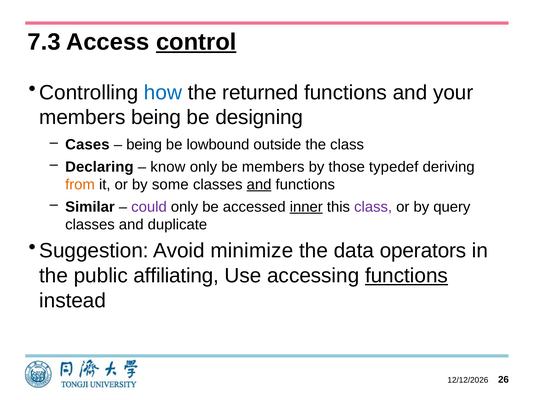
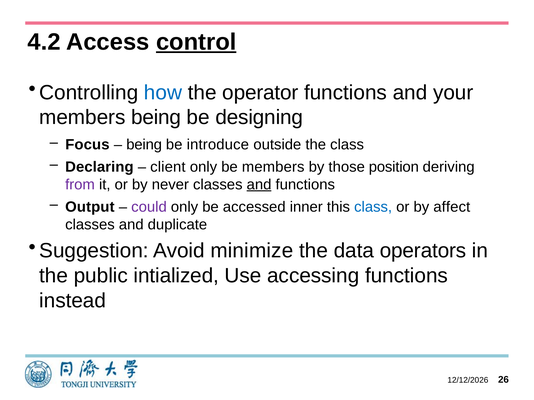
7.3: 7.3 -> 4.2
returned: returned -> operator
Cases: Cases -> Focus
lowbound: lowbound -> introduce
know: know -> client
typedef: typedef -> position
from colour: orange -> purple
some: some -> never
Similar: Similar -> Output
inner underline: present -> none
class at (373, 207) colour: purple -> blue
query: query -> affect
affiliating: affiliating -> intialized
functions at (407, 276) underline: present -> none
